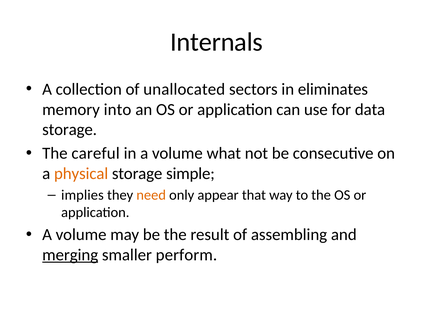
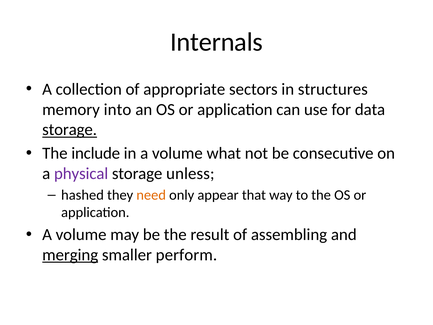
unallocated: unallocated -> appropriate
eliminates: eliminates -> structures
storage at (70, 130) underline: none -> present
careful: careful -> include
physical colour: orange -> purple
simple: simple -> unless
implies: implies -> hashed
